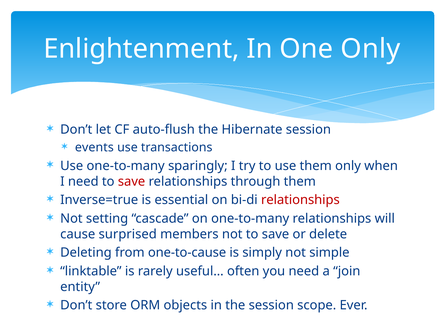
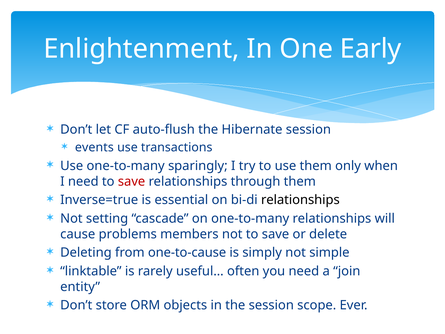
One Only: Only -> Early
relationships at (300, 200) colour: red -> black
surprised: surprised -> problems
